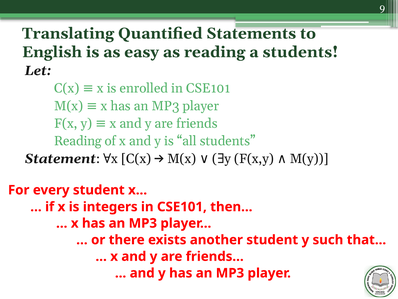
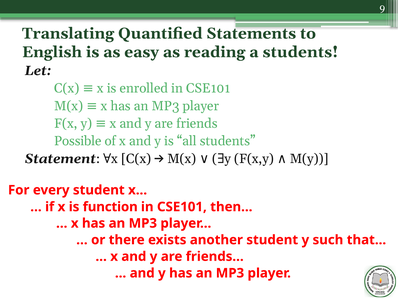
Reading at (78, 141): Reading -> Possible
integers: integers -> function
